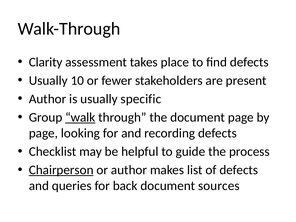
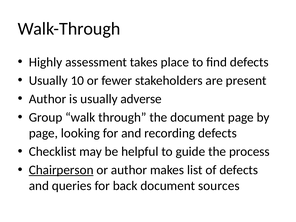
Clarity: Clarity -> Highly
specific: specific -> adverse
walk underline: present -> none
